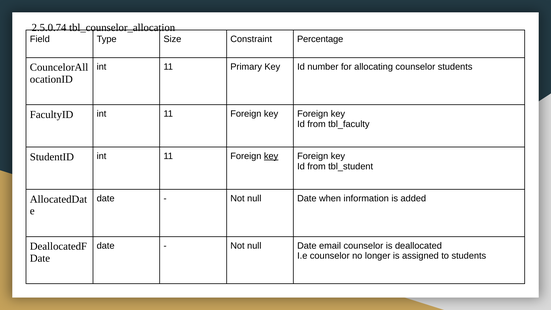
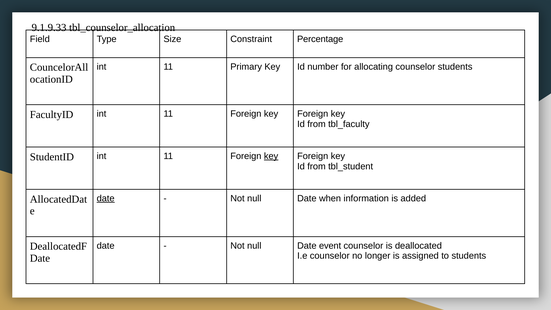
2.5.0.74: 2.5.0.74 -> 9.1.9.33
date at (106, 198) underline: none -> present
email: email -> event
